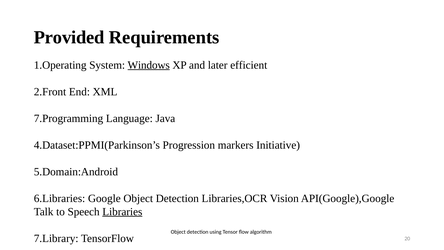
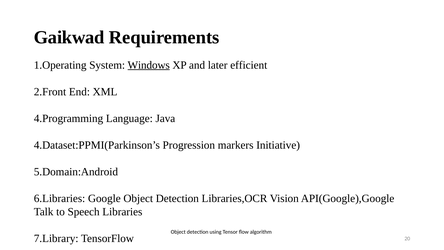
Provided: Provided -> Gaikwad
7.Programming: 7.Programming -> 4.Programming
Libraries underline: present -> none
